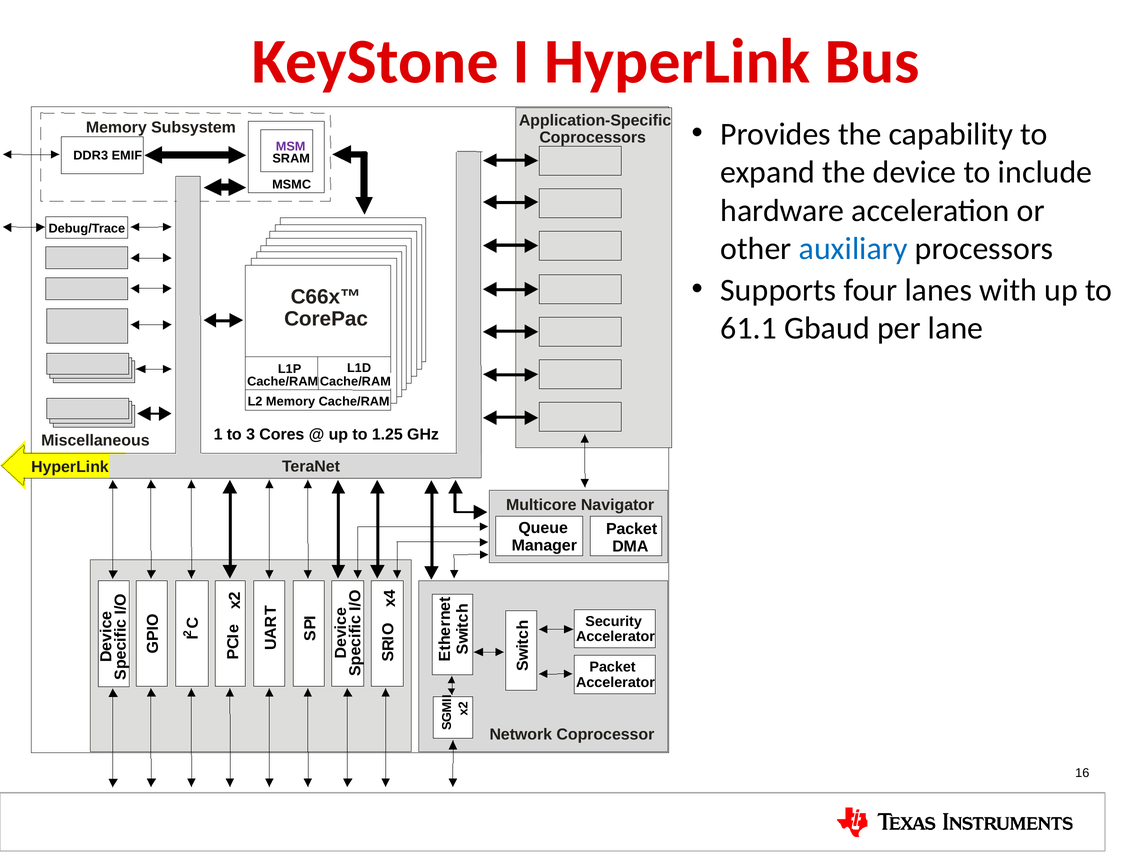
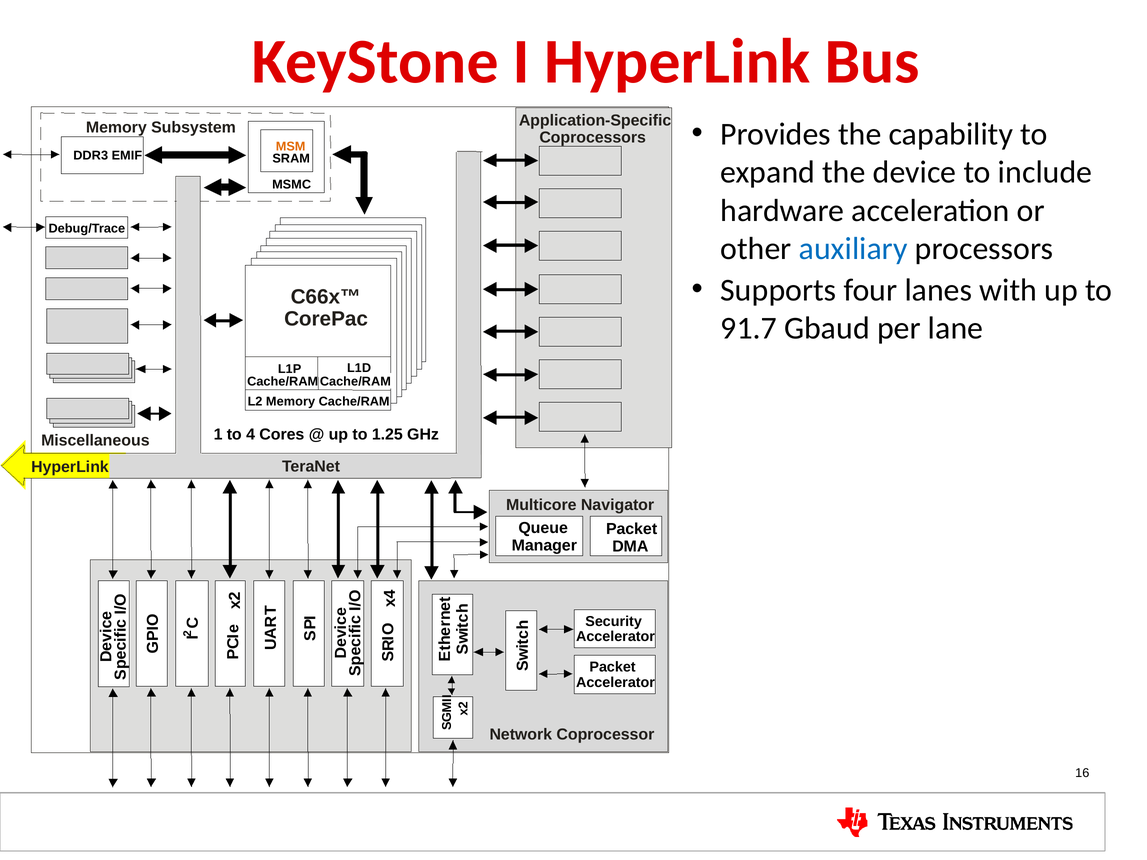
MSM colour: purple -> orange
61.1: 61.1 -> 91.7
to 3: 3 -> 4
